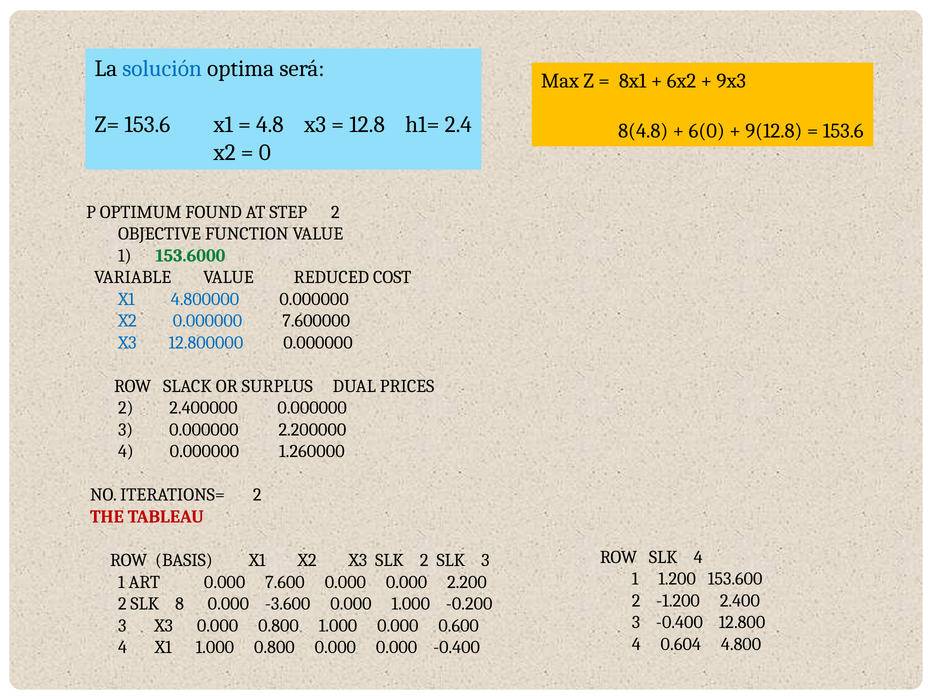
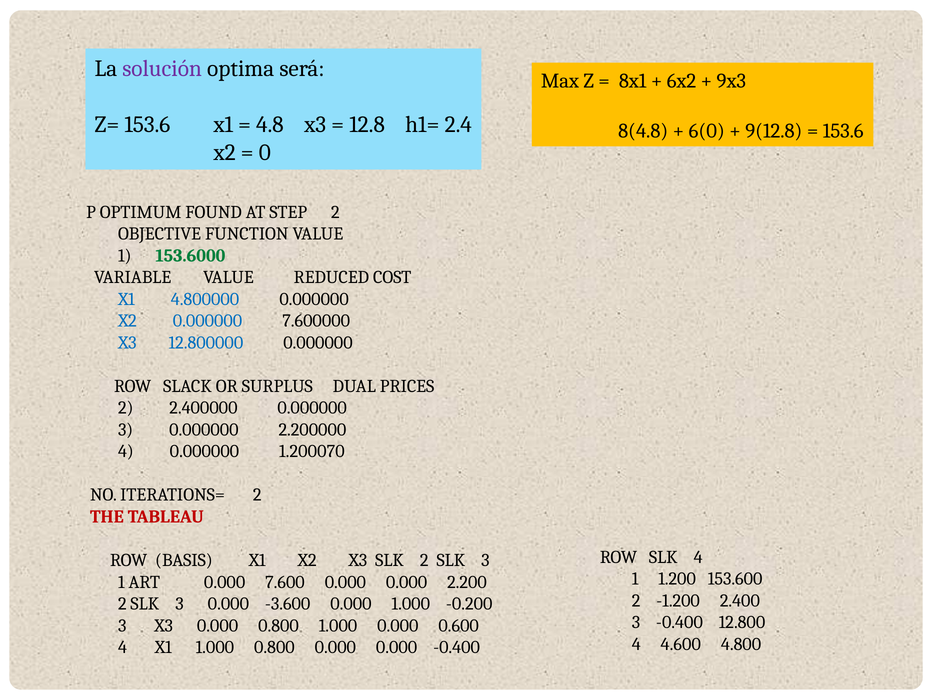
solución colour: blue -> purple
1.260000: 1.260000 -> 1.200070
8 at (180, 604): 8 -> 3
0.604: 0.604 -> 4.600
